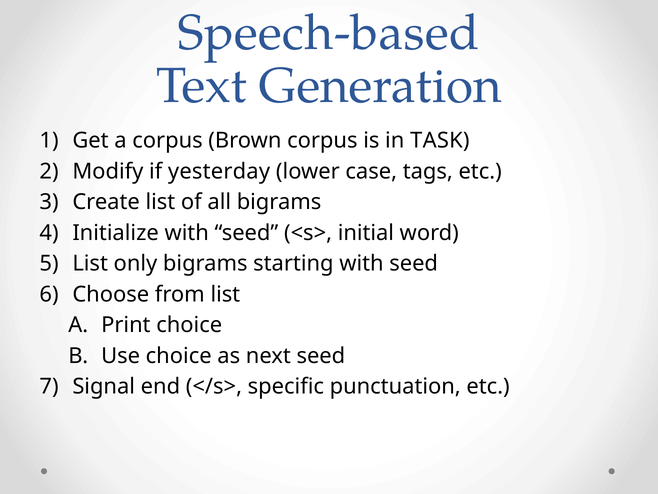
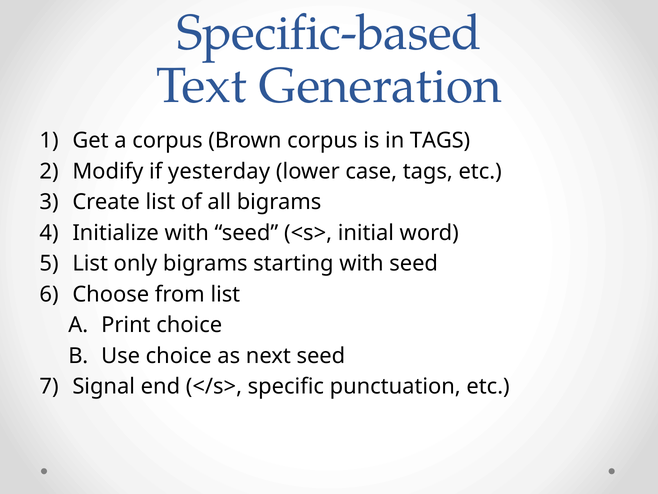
Speech-based: Speech-based -> Specific-based
in TASK: TASK -> TAGS
